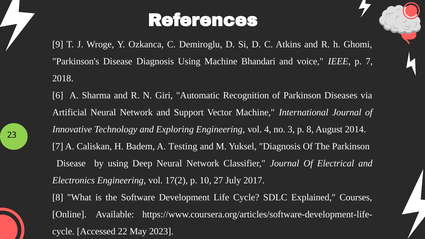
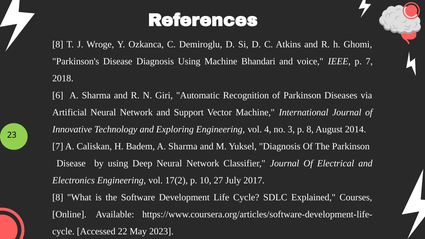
9 at (58, 45): 9 -> 8
Badem A Testing: Testing -> Sharma
